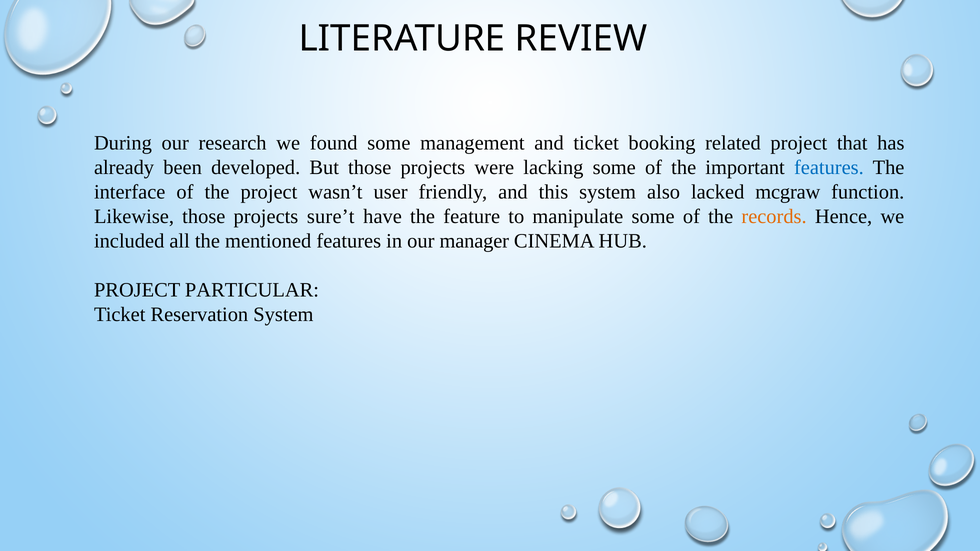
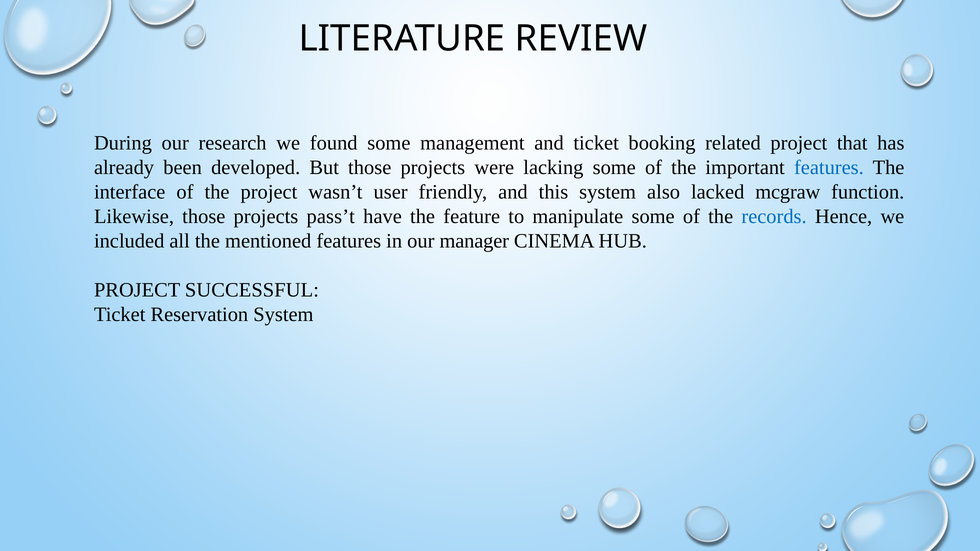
sure’t: sure’t -> pass’t
records colour: orange -> blue
PARTICULAR: PARTICULAR -> SUCCESSFUL
